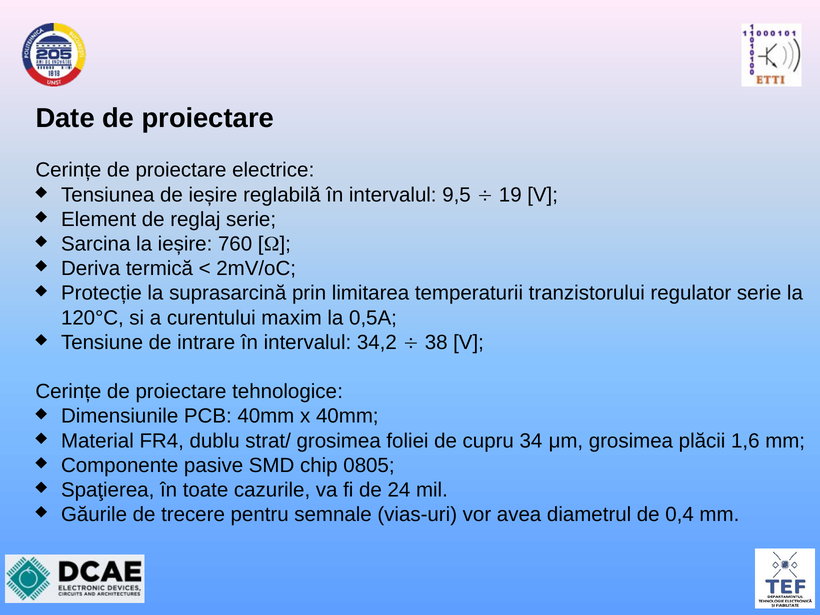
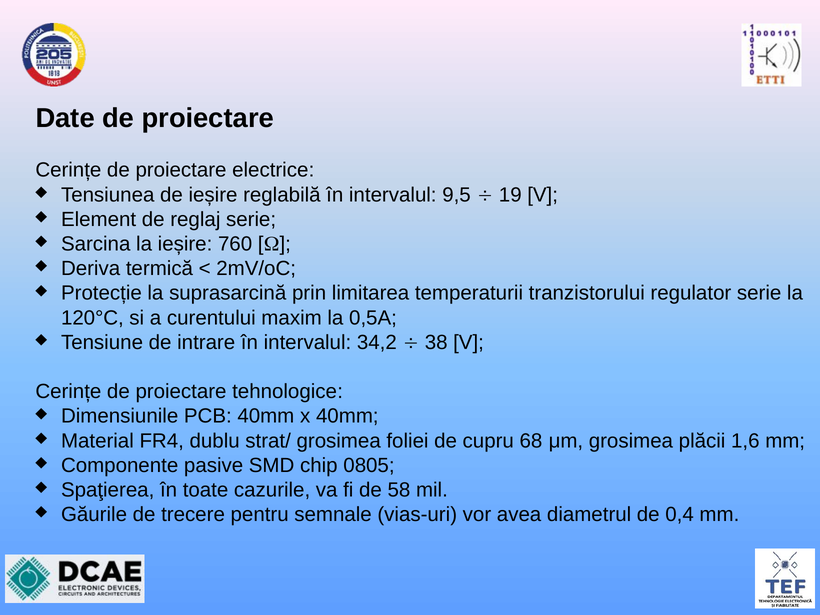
34: 34 -> 68
24: 24 -> 58
